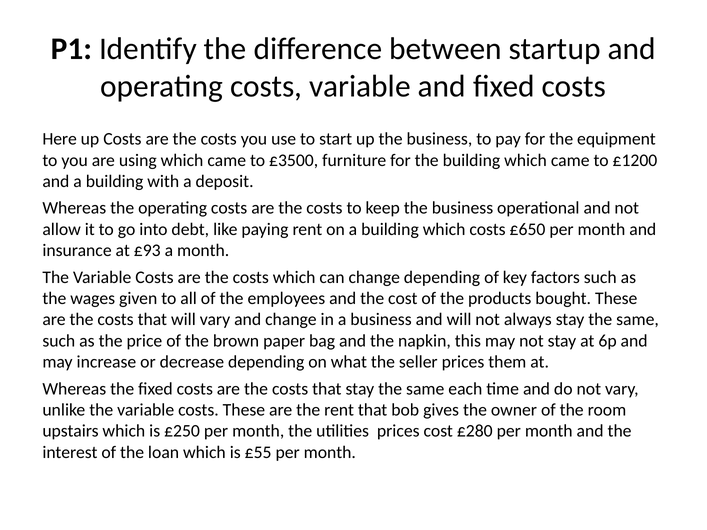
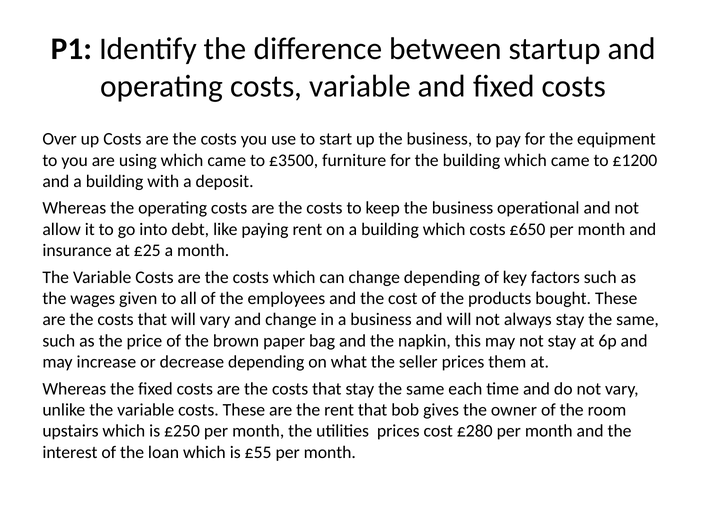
Here: Here -> Over
£93: £93 -> £25
